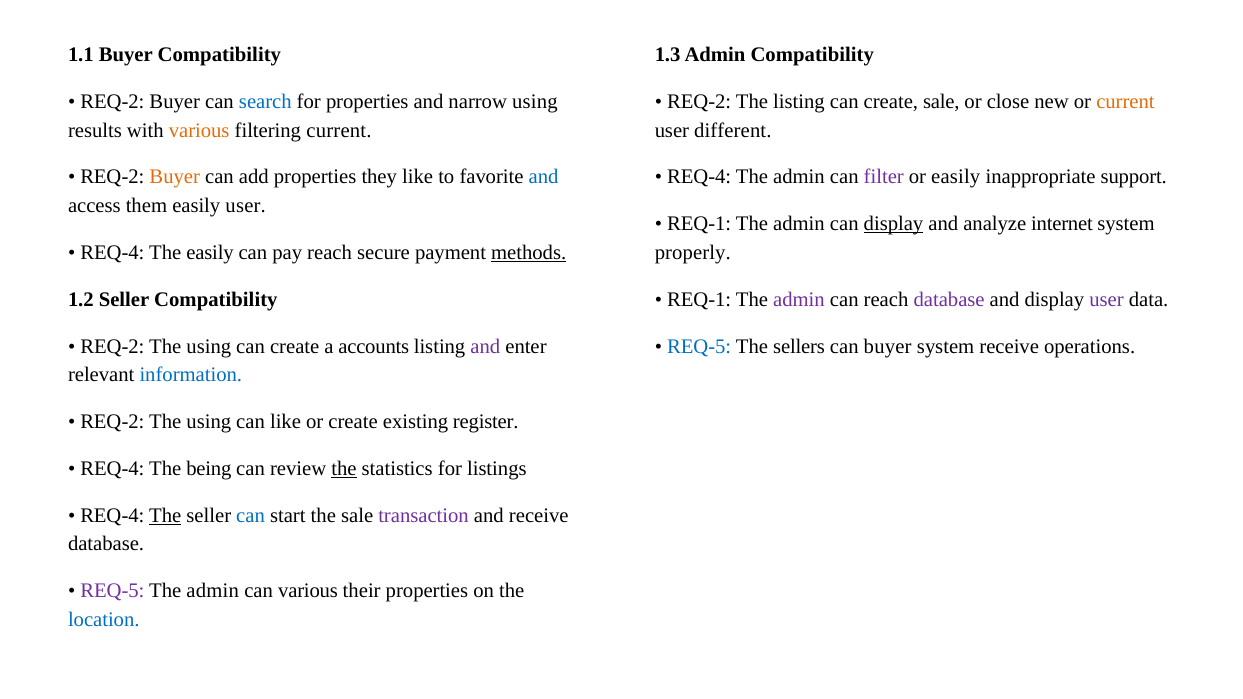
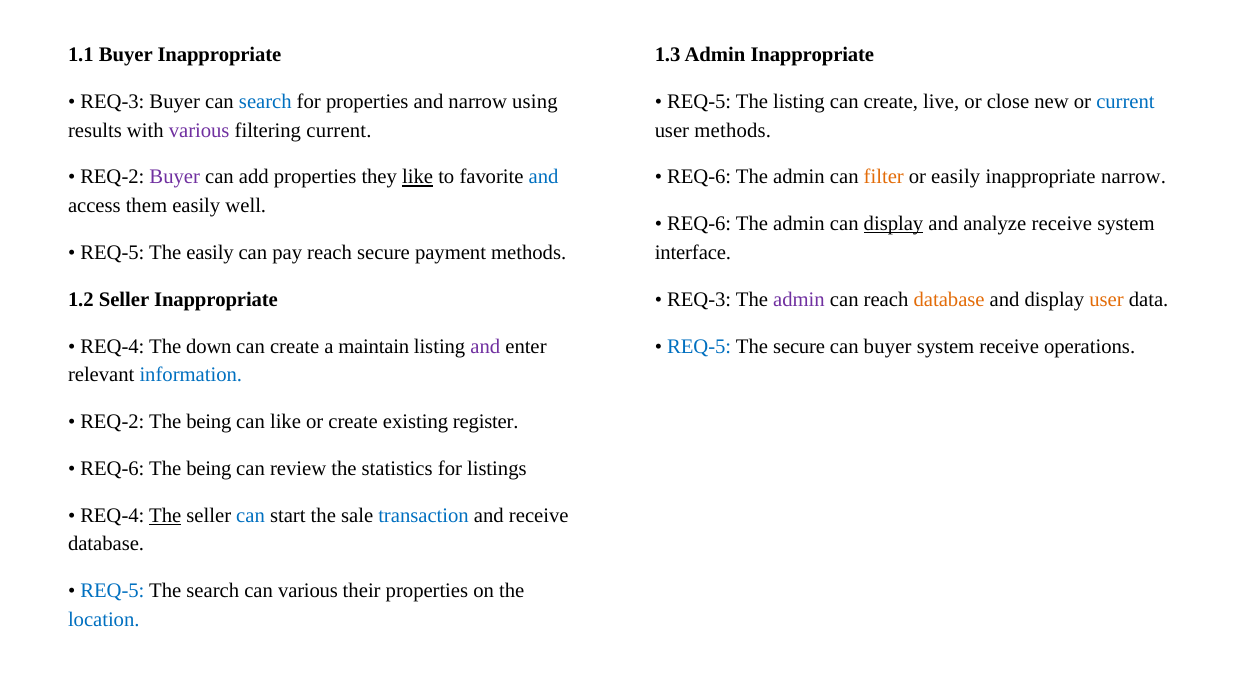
Buyer Compatibility: Compatibility -> Inappropriate
Admin Compatibility: Compatibility -> Inappropriate
REQ-2 at (112, 102): REQ-2 -> REQ-3
REQ-2 at (699, 102): REQ-2 -> REQ-5
create sale: sale -> live
current at (1125, 102) colour: orange -> blue
various at (199, 130) colour: orange -> purple
user different: different -> methods
Buyer at (175, 177) colour: orange -> purple
like at (418, 177) underline: none -> present
REQ-4 at (699, 177): REQ-4 -> REQ-6
filter colour: purple -> orange
inappropriate support: support -> narrow
easily user: user -> well
REQ-1 at (699, 224): REQ-1 -> REQ-6
analyze internet: internet -> receive
REQ-4 at (112, 253): REQ-4 -> REQ-5
methods at (529, 253) underline: present -> none
properly: properly -> interface
Seller Compatibility: Compatibility -> Inappropriate
REQ-1 at (699, 299): REQ-1 -> REQ-3
database at (949, 299) colour: purple -> orange
user at (1107, 299) colour: purple -> orange
REQ-2 at (112, 346): REQ-2 -> REQ-4
using at (209, 346): using -> down
accounts: accounts -> maintain
The sellers: sellers -> secure
using at (209, 422): using -> being
REQ-4 at (112, 469): REQ-4 -> REQ-6
the at (344, 469) underline: present -> none
transaction colour: purple -> blue
REQ-5 at (112, 591) colour: purple -> blue
admin at (213, 591): admin -> search
